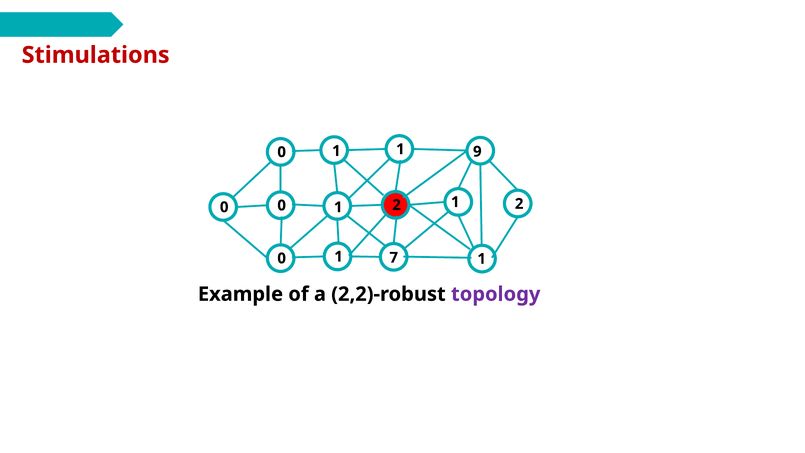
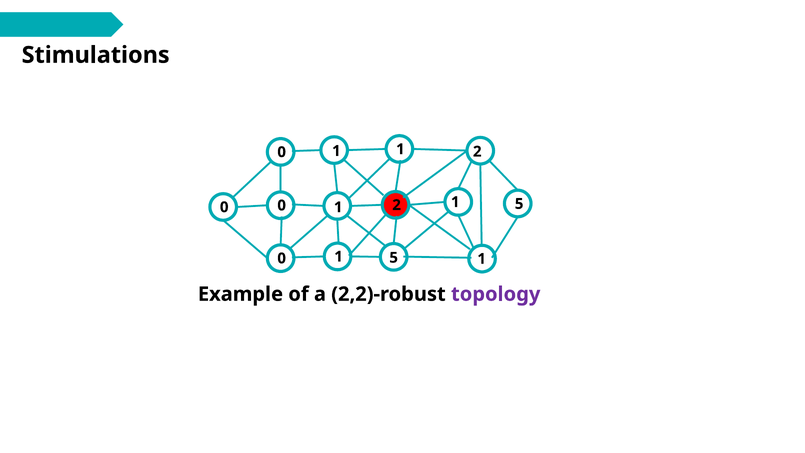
Stimulations colour: red -> black
1 9: 9 -> 2
2 at (519, 204): 2 -> 5
7 at (394, 258): 7 -> 5
